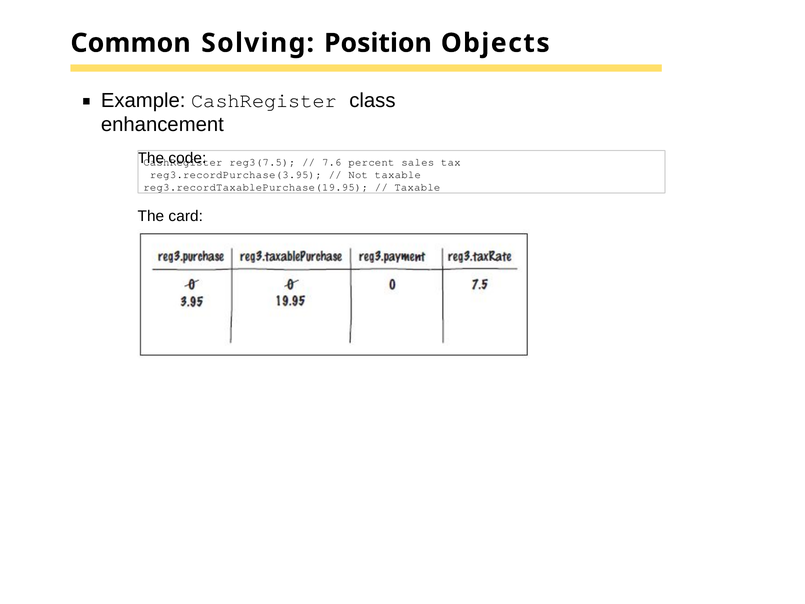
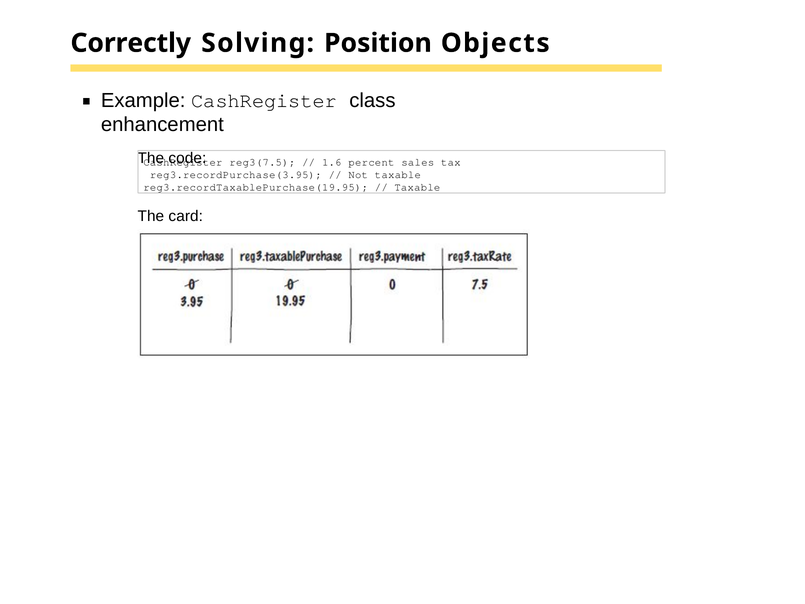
Common: Common -> Correctly
7.6: 7.6 -> 1.6
